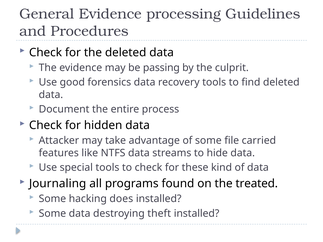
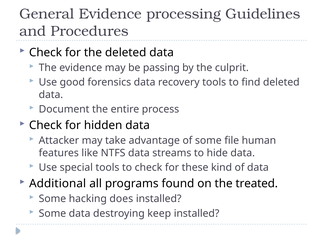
carried: carried -> human
Journaling: Journaling -> Additional
theft: theft -> keep
